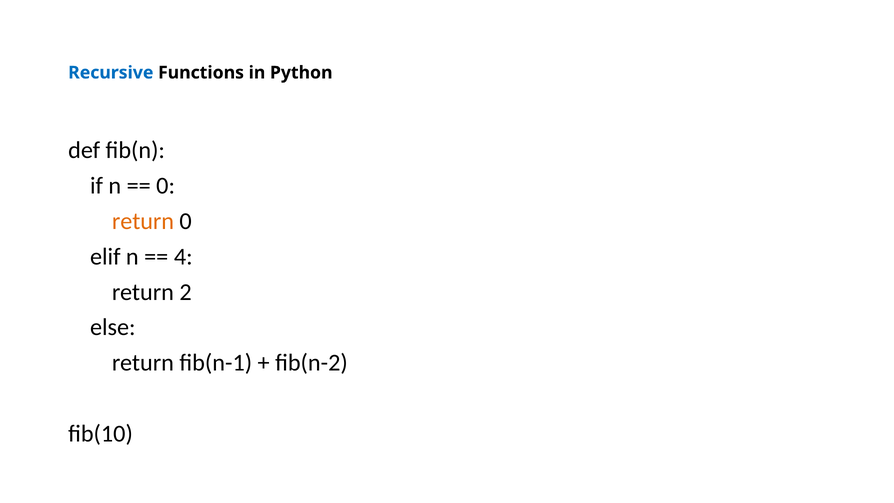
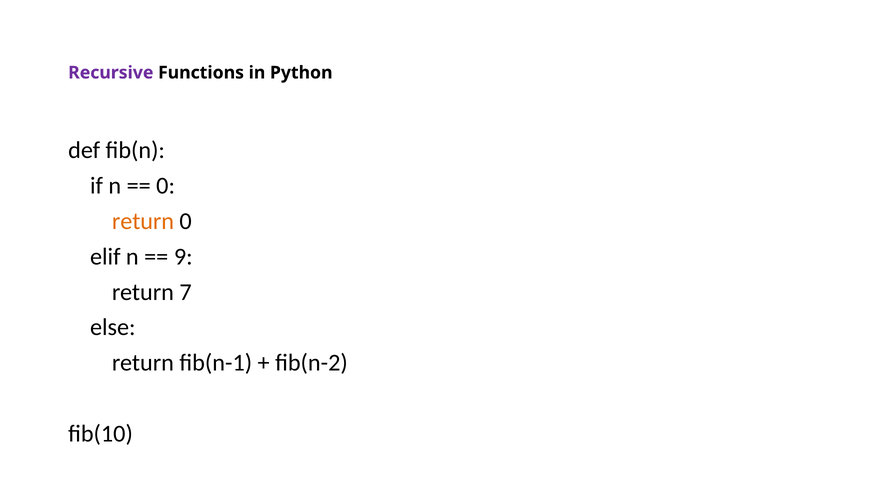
Recursive colour: blue -> purple
4: 4 -> 9
2: 2 -> 7
